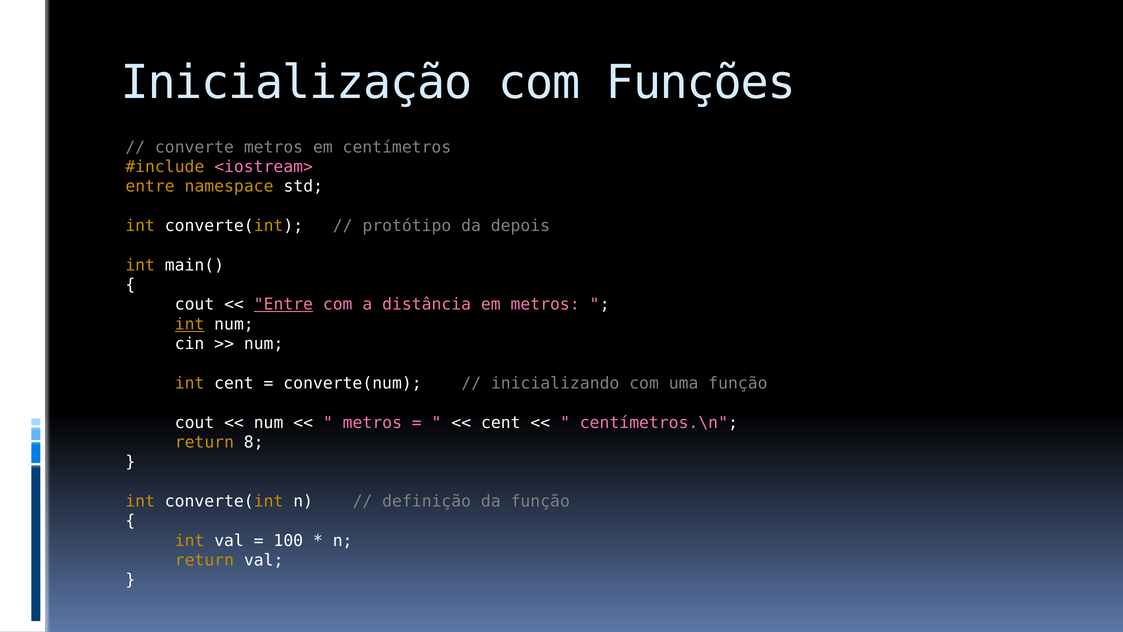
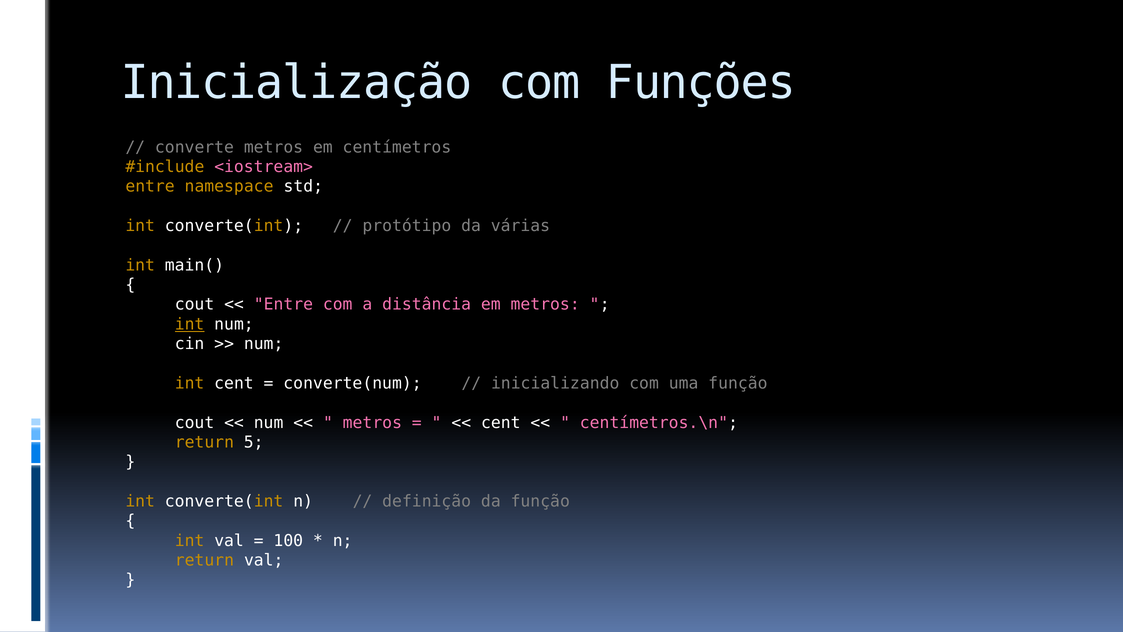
depois: depois -> várias
Entre at (283, 304) underline: present -> none
8: 8 -> 5
